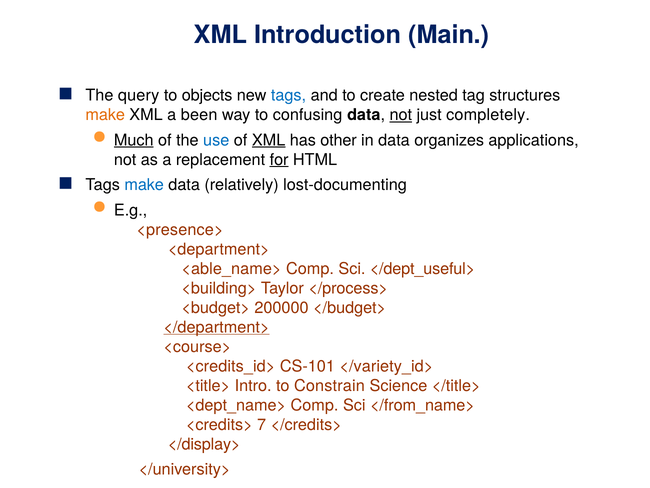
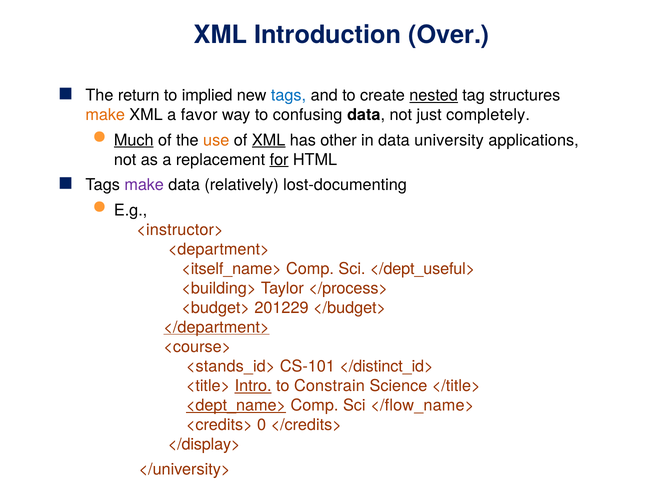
Main: Main -> Over
query: query -> return
objects: objects -> implied
nested underline: none -> present
been: been -> favor
not at (401, 115) underline: present -> none
use colour: blue -> orange
organizes: organizes -> university
make at (144, 185) colour: blue -> purple
<presence>: <presence> -> <instructor>
<able_name>: <able_name> -> <itself_name>
200000: 200000 -> 201229
<credits_id>: <credits_id> -> <stands_id>
</variety_id>: </variety_id> -> </distinct_id>
Intro underline: none -> present
<dept_name> underline: none -> present
</from_name>: </from_name> -> </flow_name>
7: 7 -> 0
